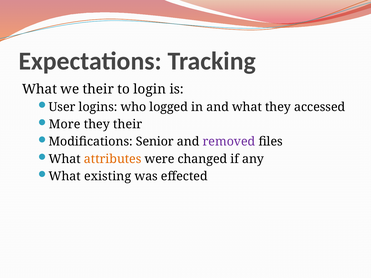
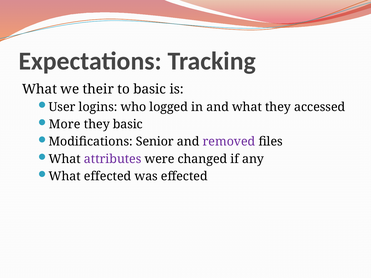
to login: login -> basic
they their: their -> basic
attributes colour: orange -> purple
What existing: existing -> effected
